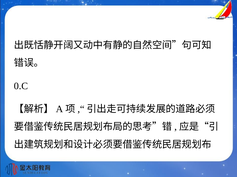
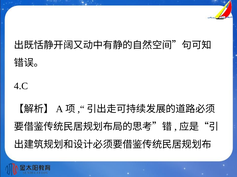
0.C: 0.C -> 4.C
